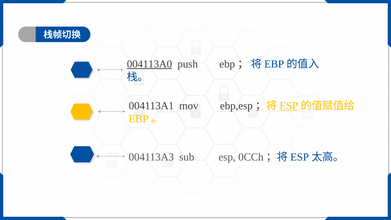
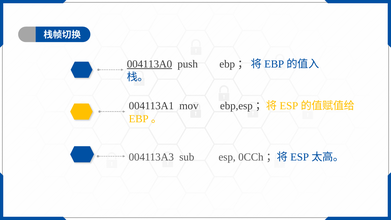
ESP at (289, 106) underline: present -> none
